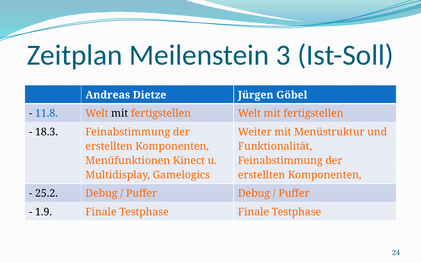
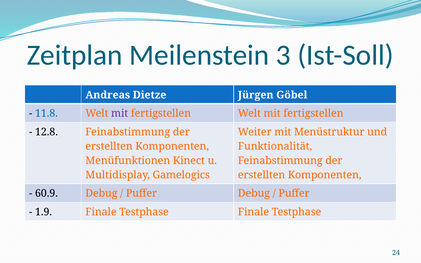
mit at (120, 114) colour: black -> purple
18.3: 18.3 -> 12.8
25.2: 25.2 -> 60.9
